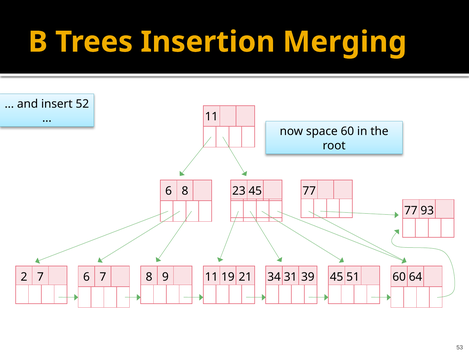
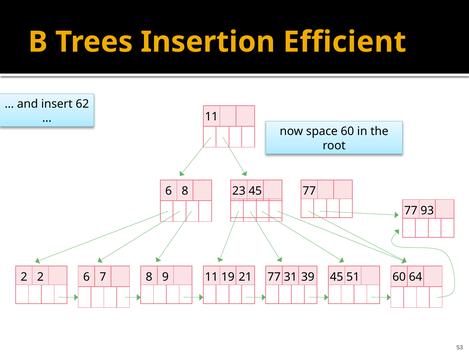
Merging: Merging -> Efficient
52: 52 -> 62
2 7: 7 -> 2
21 34: 34 -> 77
